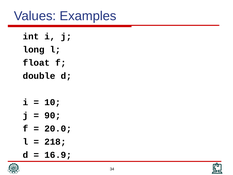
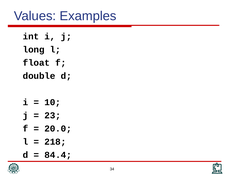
90: 90 -> 23
16.9: 16.9 -> 84.4
